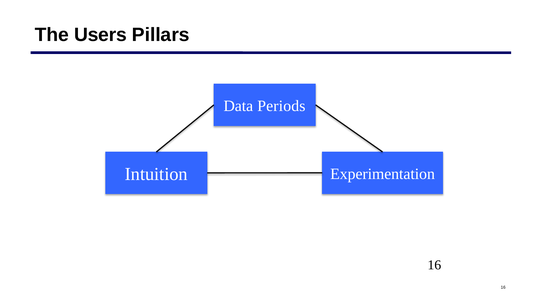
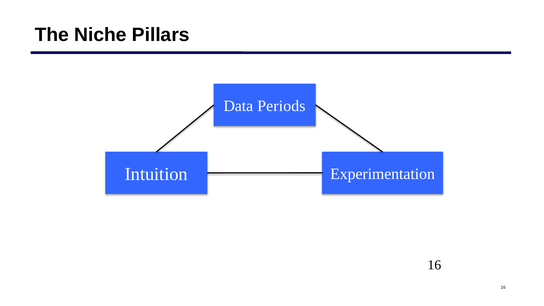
Users: Users -> Niche
